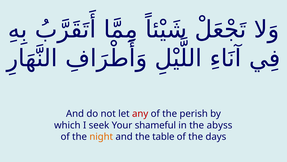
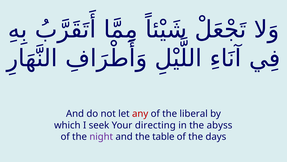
perish: perish -> liberal
shameful: shameful -> directing
night colour: orange -> purple
